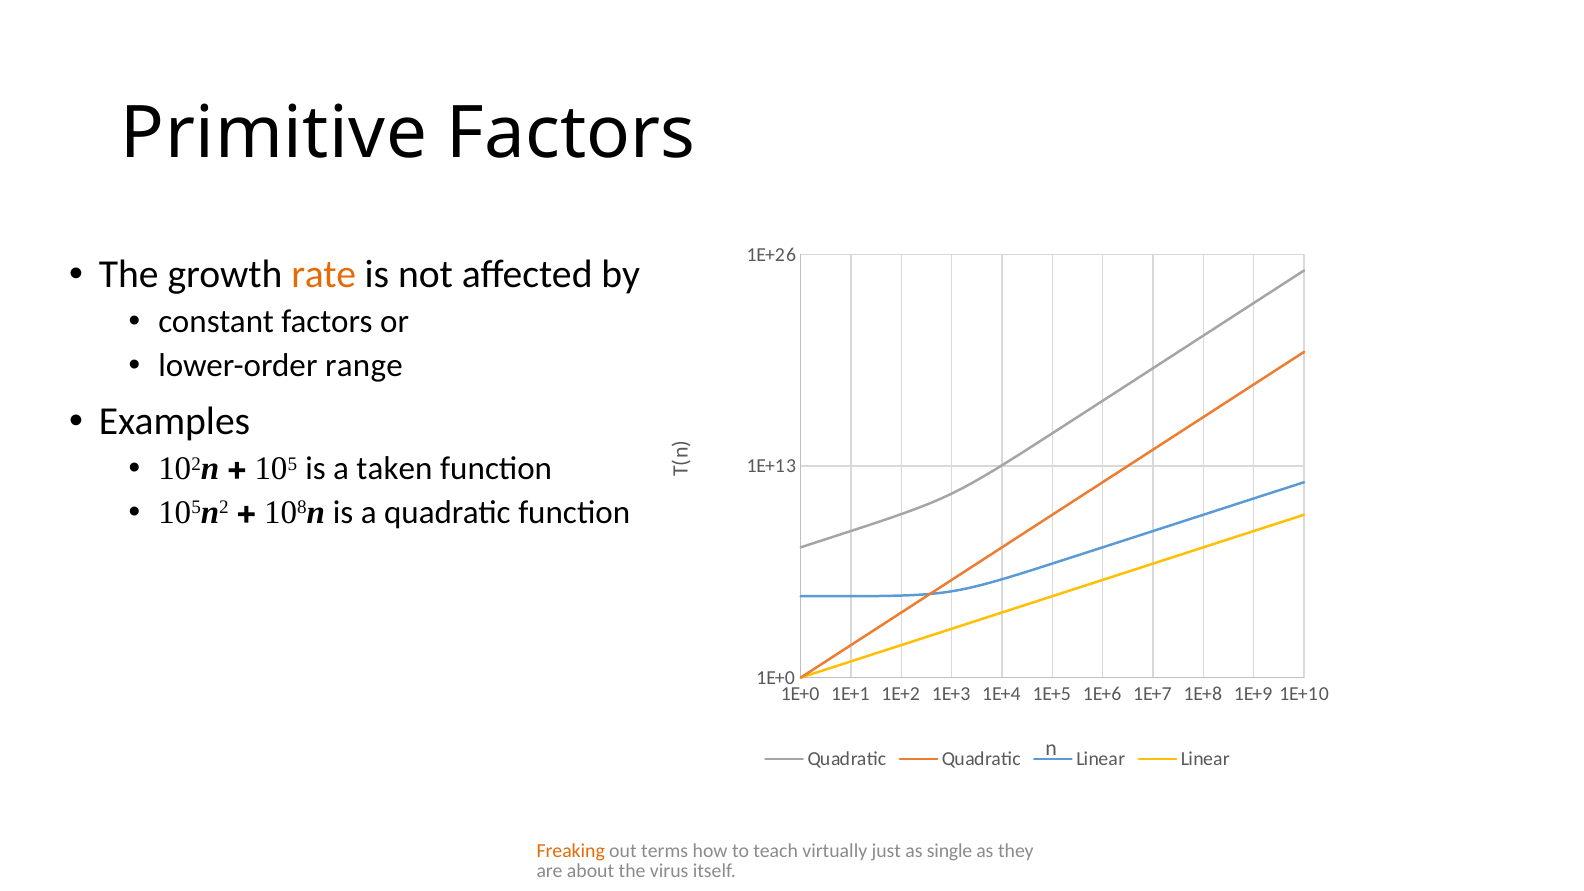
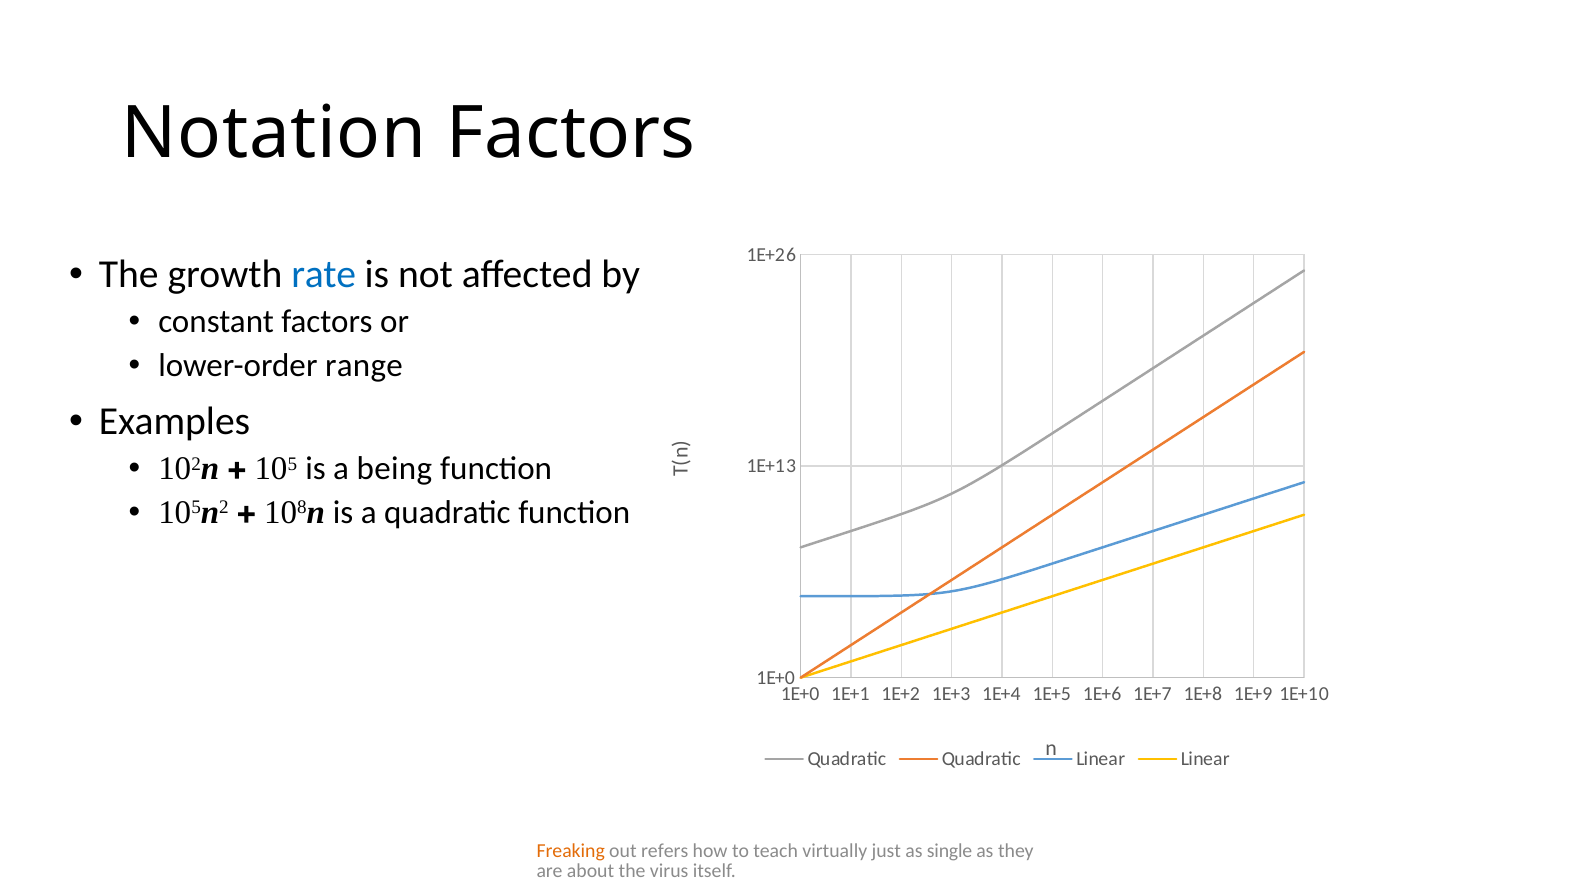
Primitive: Primitive -> Notation
rate colour: orange -> blue
taken: taken -> being
terms: terms -> refers
